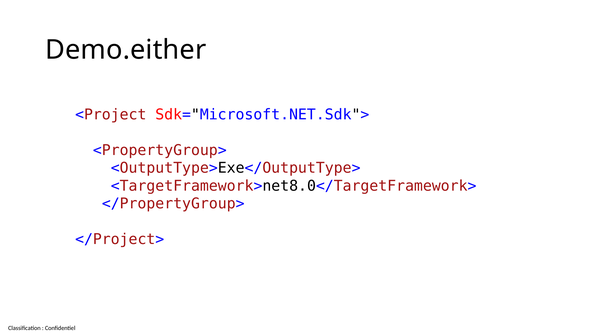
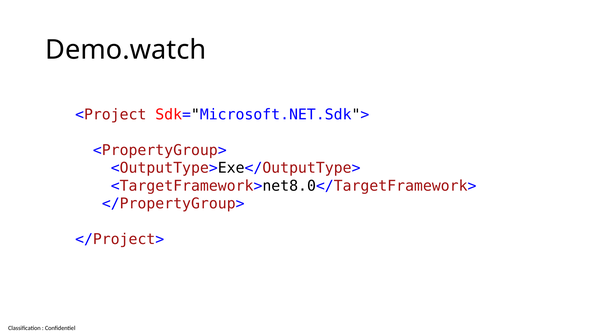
Demo.either: Demo.either -> Demo.watch
